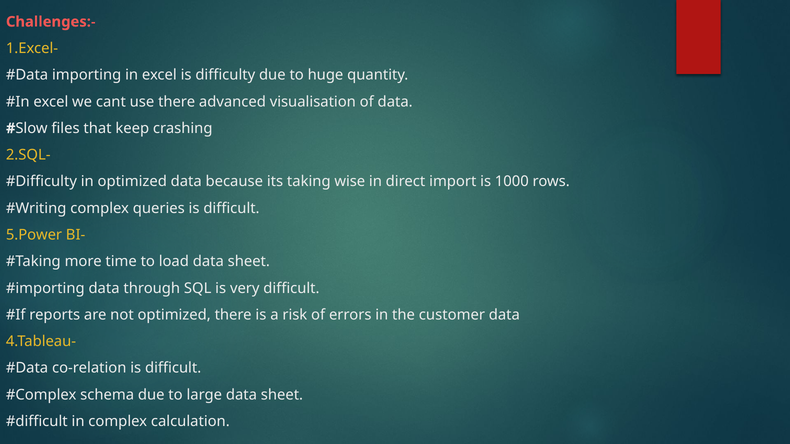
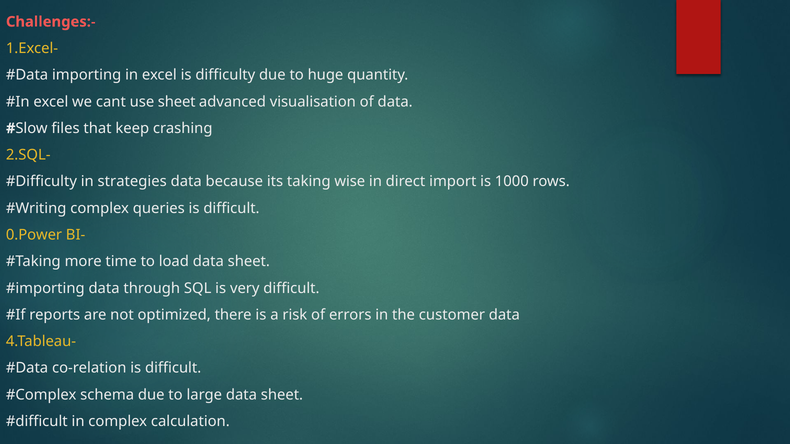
use there: there -> sheet
in optimized: optimized -> strategies
5.Power: 5.Power -> 0.Power
